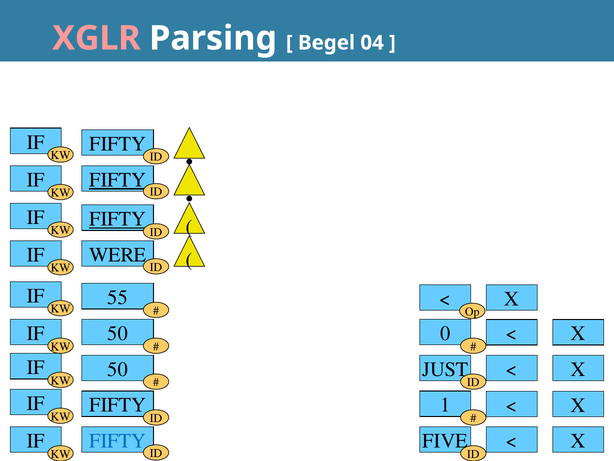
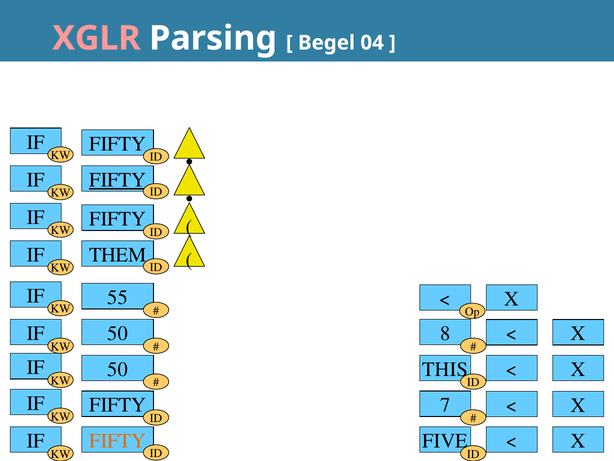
FIFTY at (118, 219) underline: present -> none
WERE: WERE -> THEM
0: 0 -> 8
JUST: JUST -> THIS
1: 1 -> 7
FIFTY at (118, 441) colour: blue -> orange
